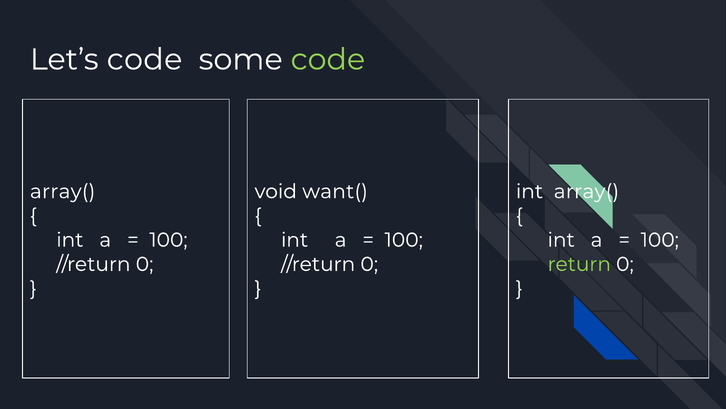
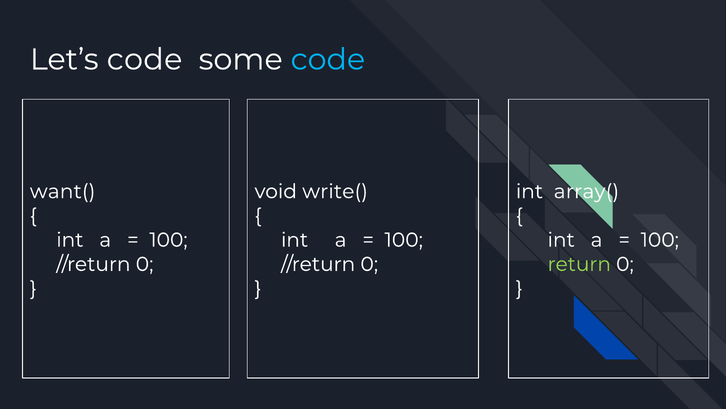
code at (328, 59) colour: light green -> light blue
array( at (63, 191): array( -> want(
want(: want( -> write(
